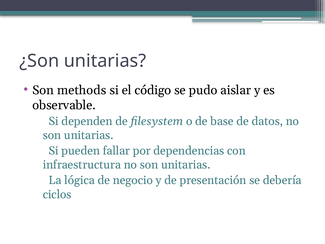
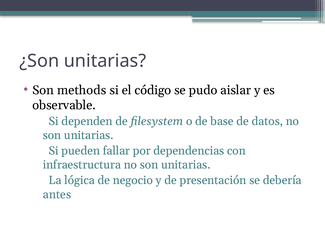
ciclos: ciclos -> antes
